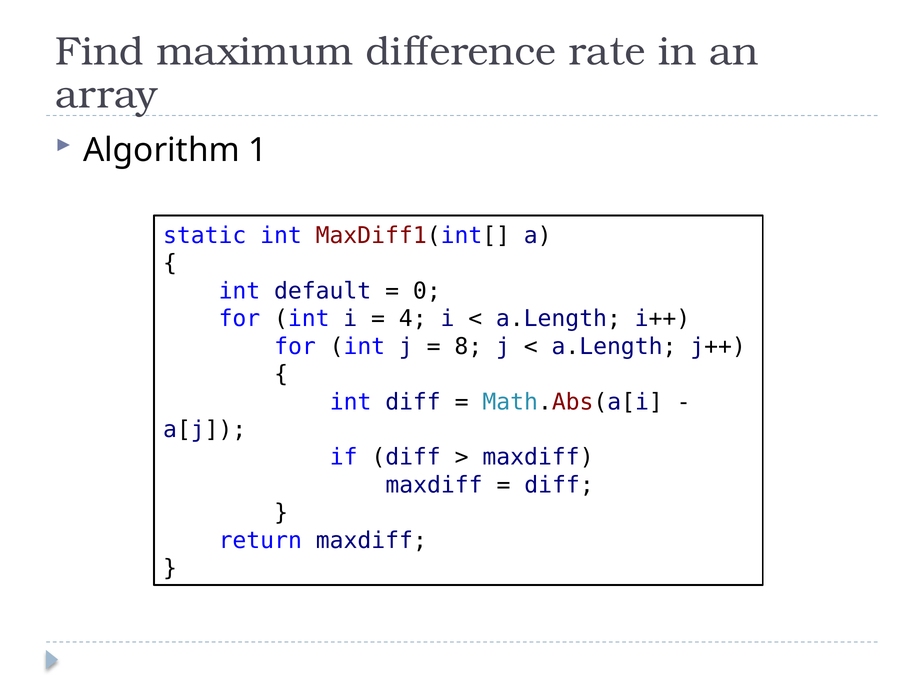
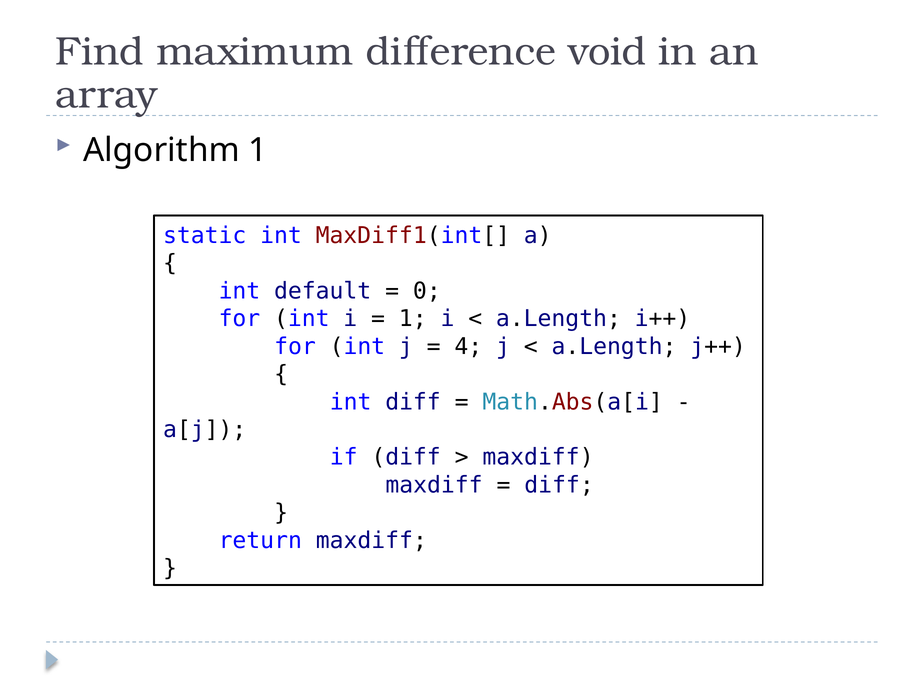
rate: rate -> void
4 at (413, 319): 4 -> 1
8: 8 -> 4
